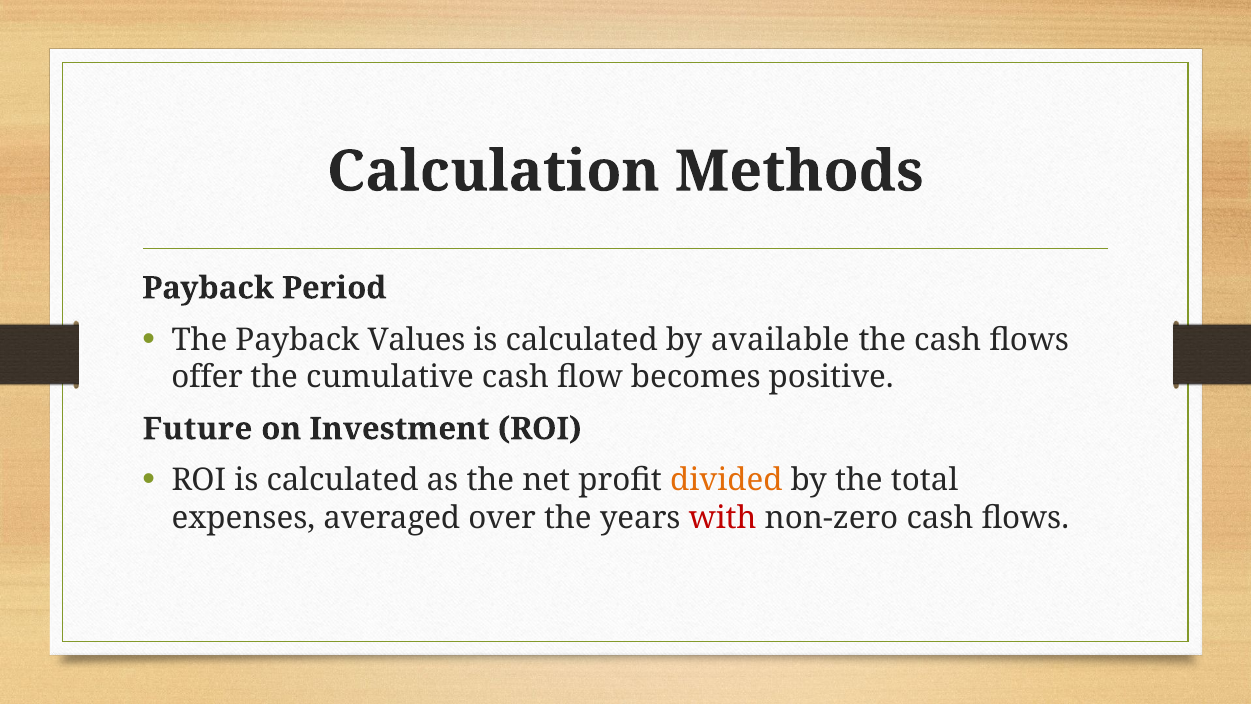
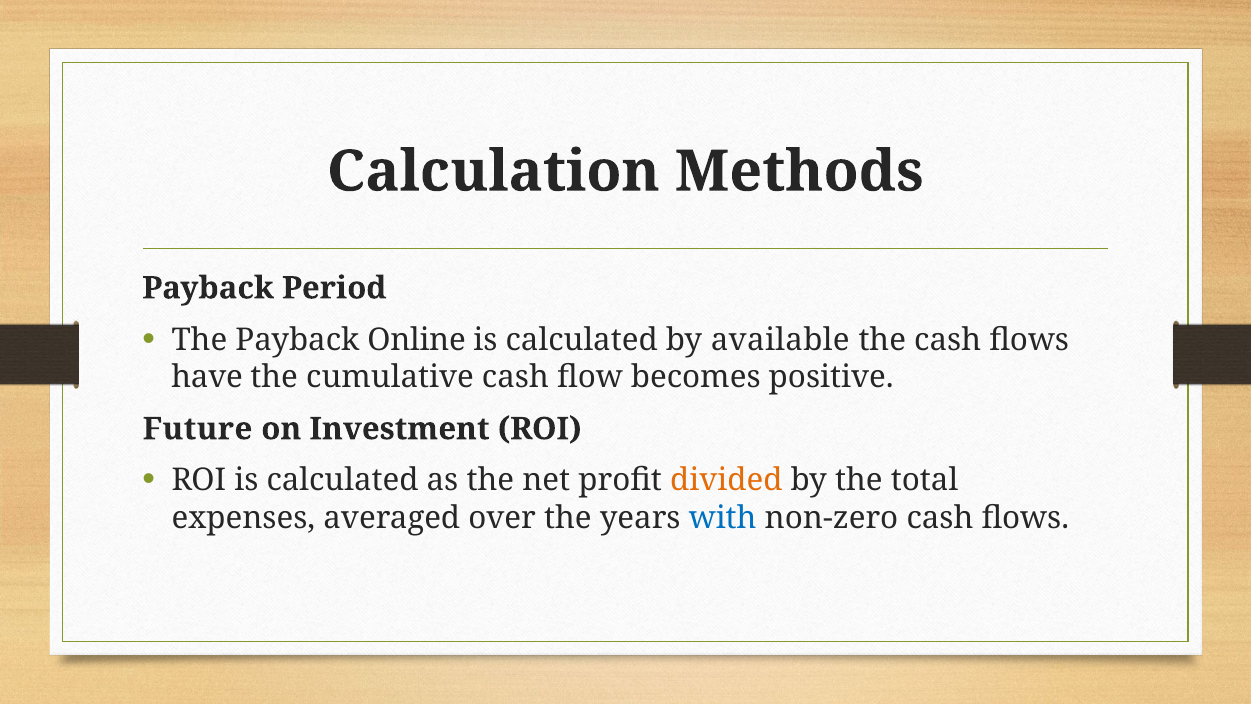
Values: Values -> Online
offer: offer -> have
with colour: red -> blue
